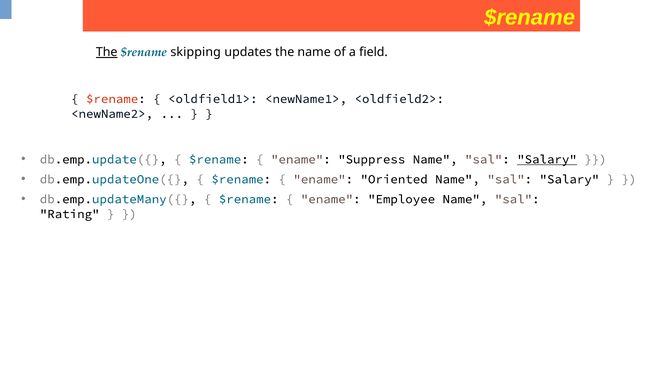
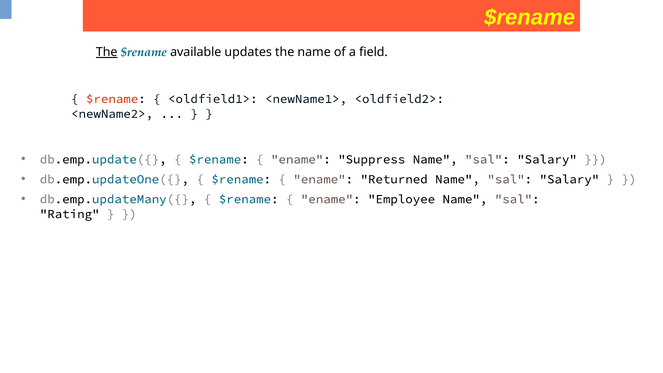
skipping: skipping -> available
Salary at (547, 159) underline: present -> none
Oriented: Oriented -> Returned
